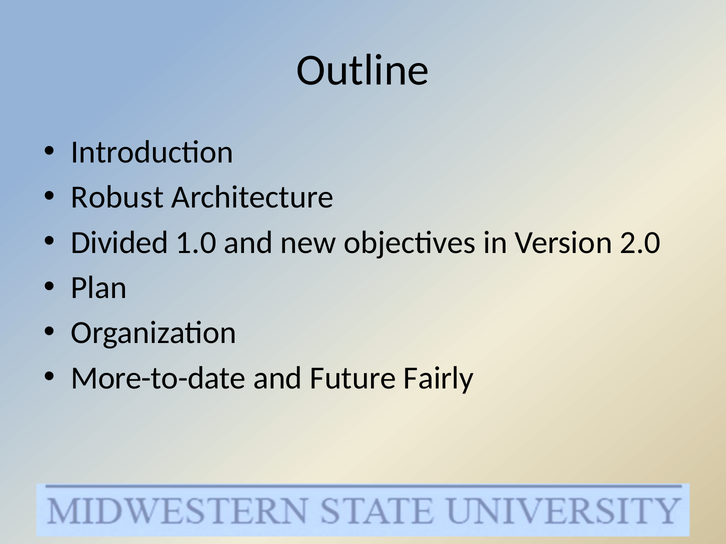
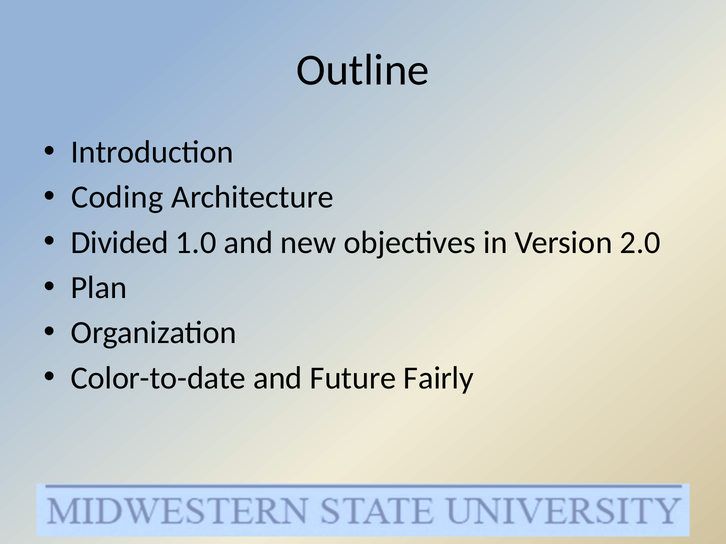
Robust: Robust -> Coding
More-to-date: More-to-date -> Color-to-date
